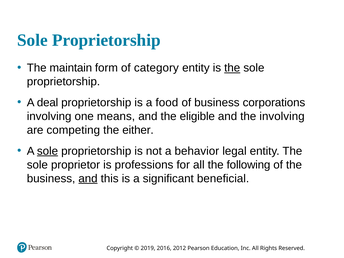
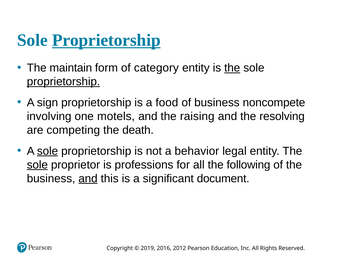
Proprietorship at (106, 40) underline: none -> present
proprietorship at (63, 82) underline: none -> present
deal: deal -> sign
corporations: corporations -> noncompete
means: means -> motels
eligible: eligible -> raising
the involving: involving -> resolving
either: either -> death
sole at (37, 165) underline: none -> present
beneficial: beneficial -> document
